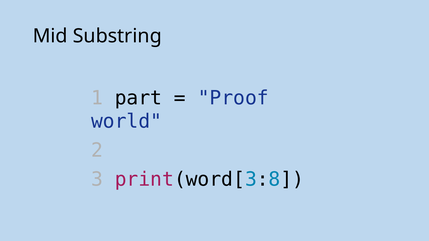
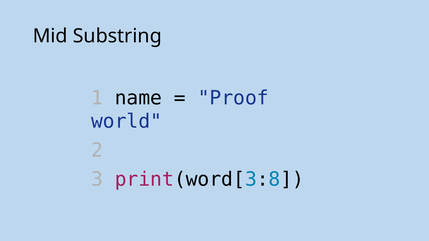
part: part -> name
